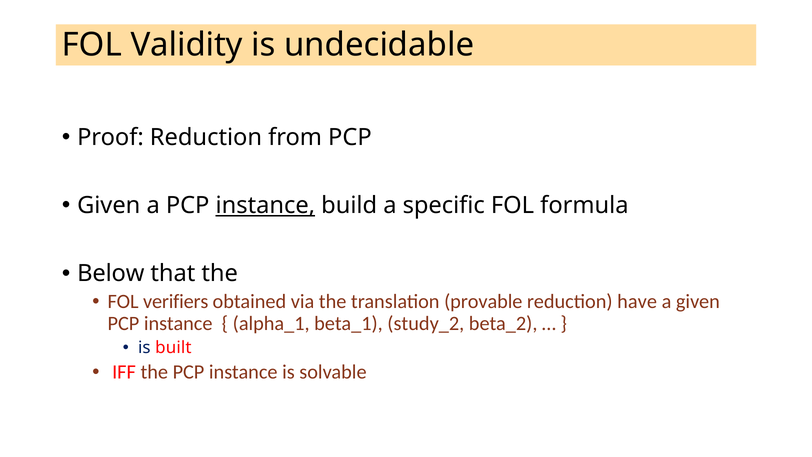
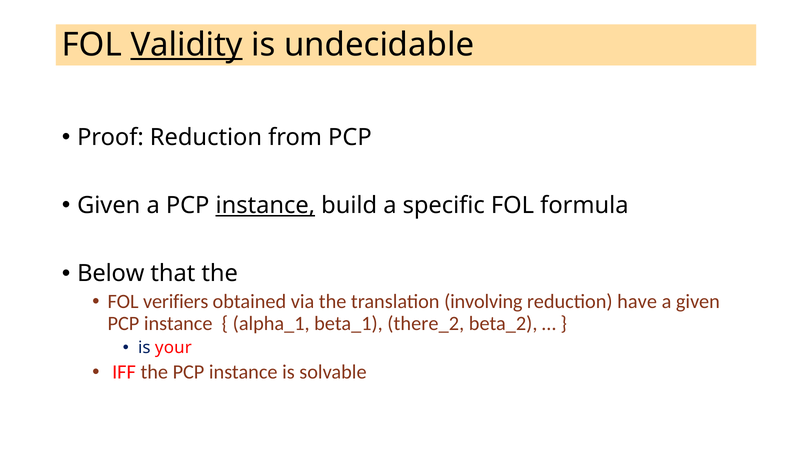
Validity underline: none -> present
provable: provable -> involving
study_2: study_2 -> there_2
built: built -> your
